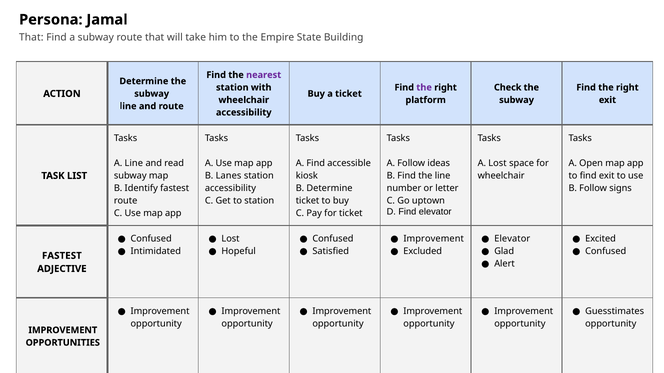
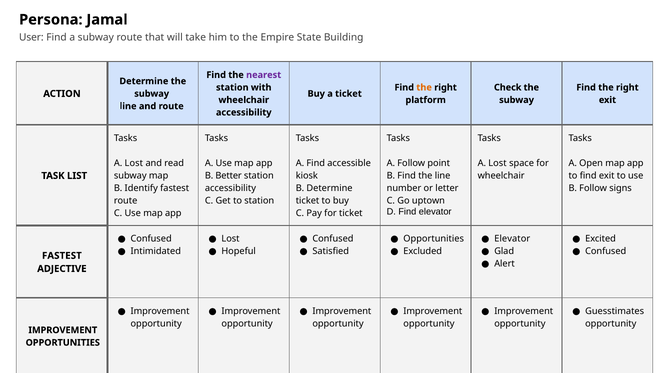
That at (31, 37): That -> User
the at (424, 88) colour: purple -> orange
Line at (134, 163): Line -> Lost
ideas: ideas -> point
Lanes: Lanes -> Better
Improvement at (434, 239): Improvement -> Opportunities
